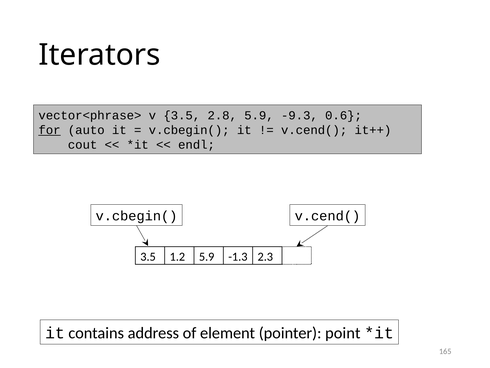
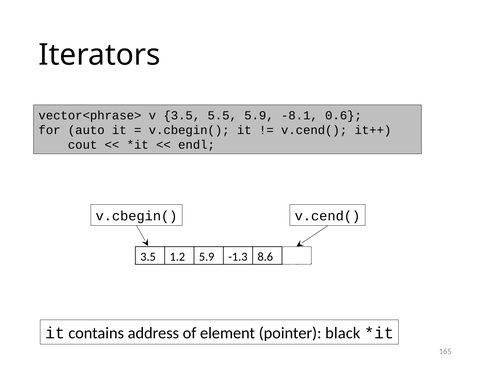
2.8: 2.8 -> 5.5
-9.3: -9.3 -> -8.1
for underline: present -> none
2.3: 2.3 -> 8.6
point: point -> black
